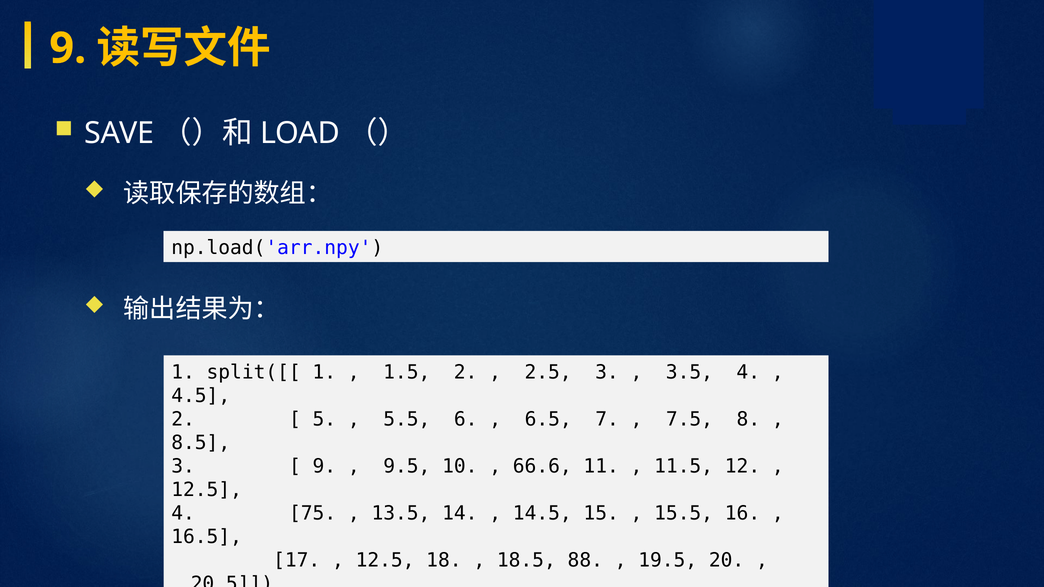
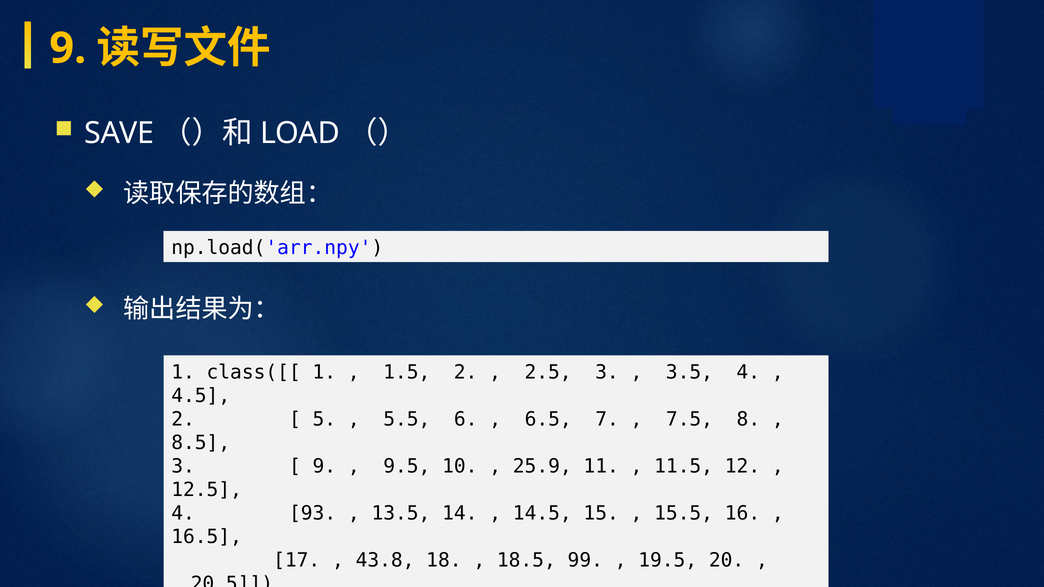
split([[: split([[ -> class([[
66.6: 66.6 -> 25.9
75: 75 -> 93
12.5 at (385, 560): 12.5 -> 43.8
88: 88 -> 99
